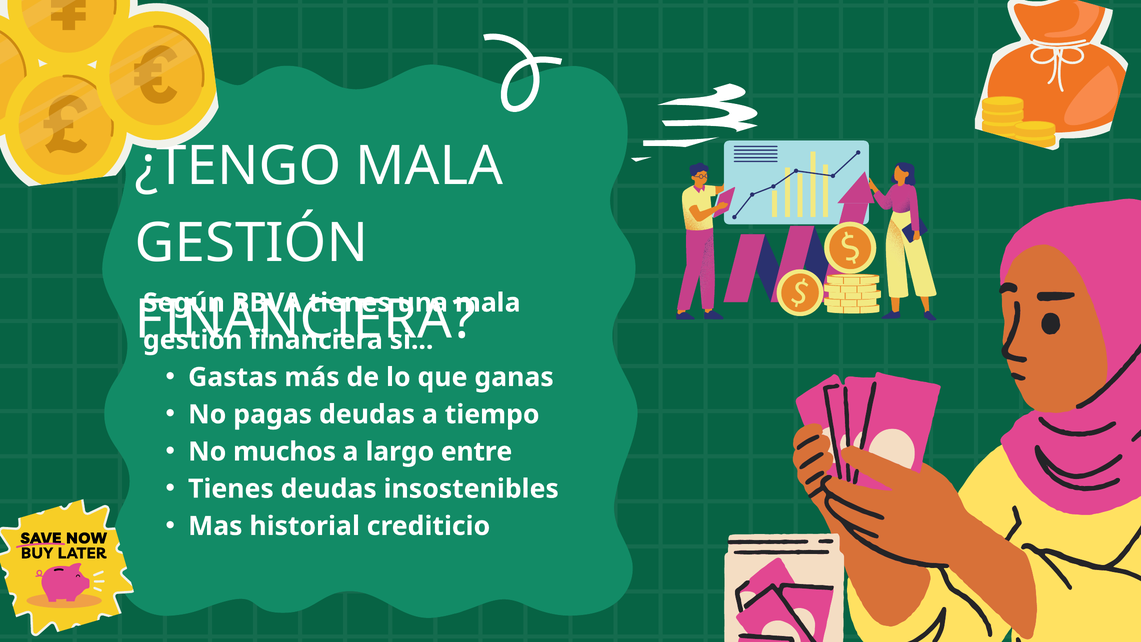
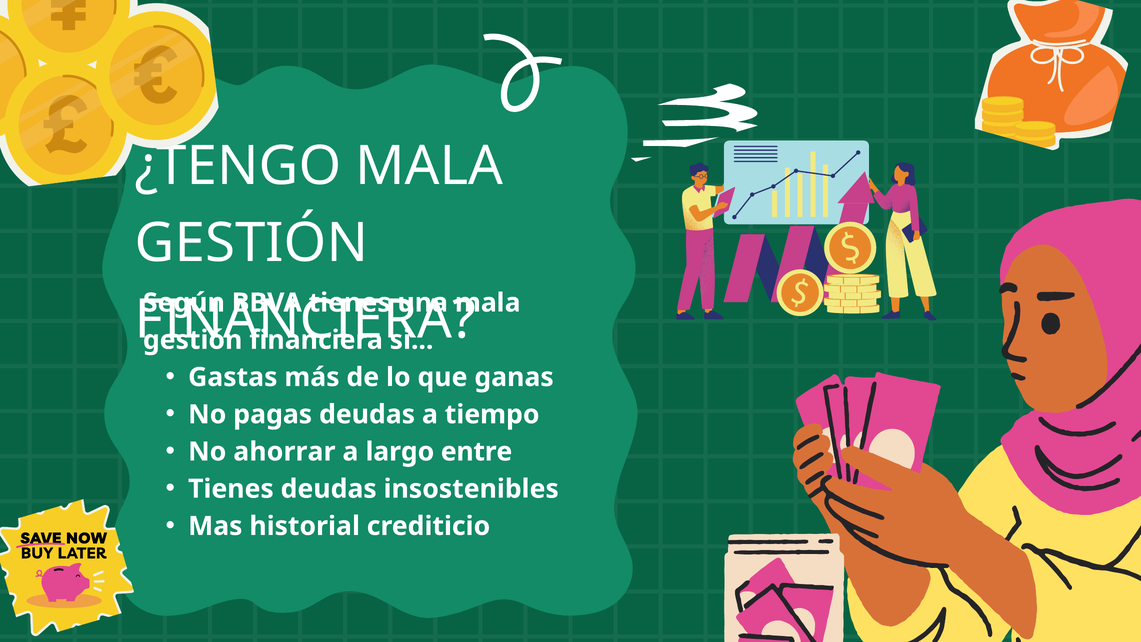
muchos: muchos -> ahorrar
